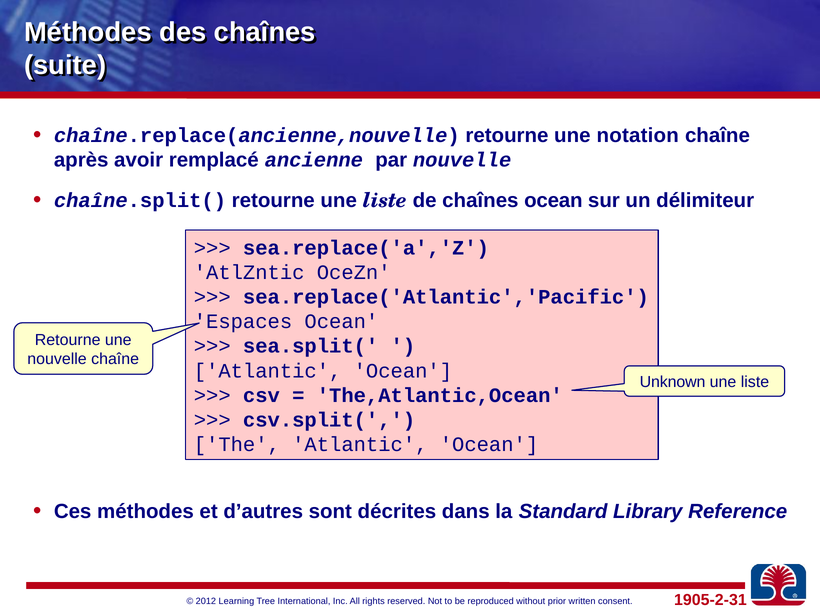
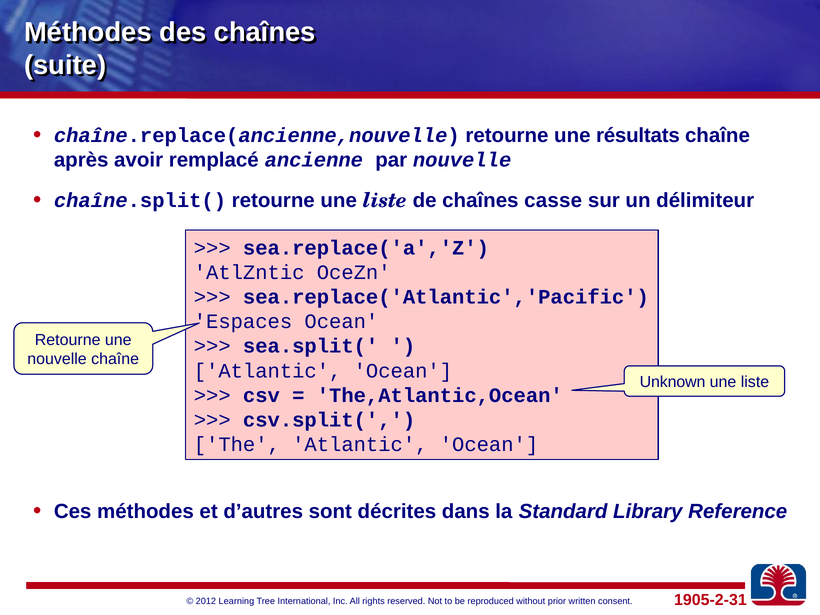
notation: notation -> résultats
chaînes ocean: ocean -> casse
